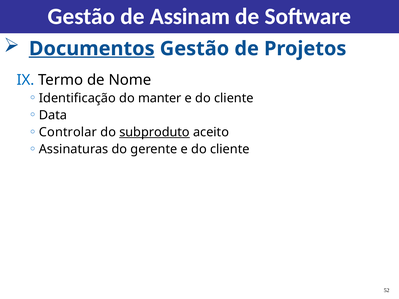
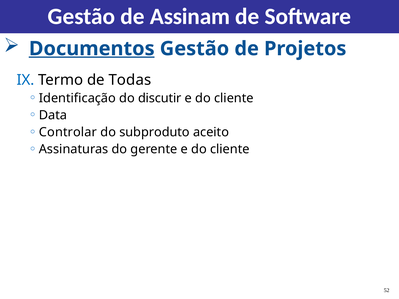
Nome: Nome -> Todas
manter: manter -> discutir
subproduto underline: present -> none
